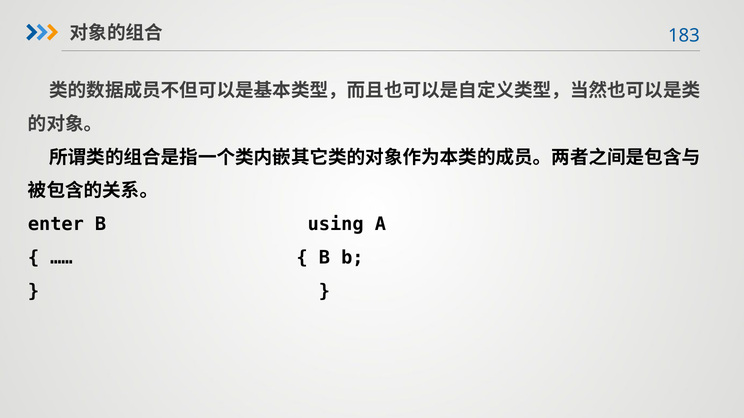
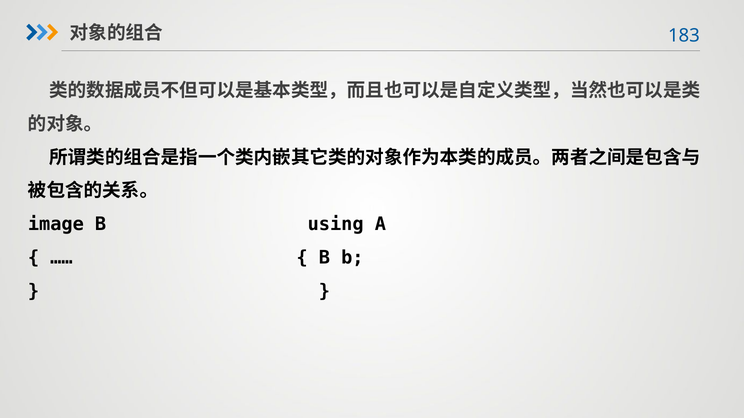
enter: enter -> image
